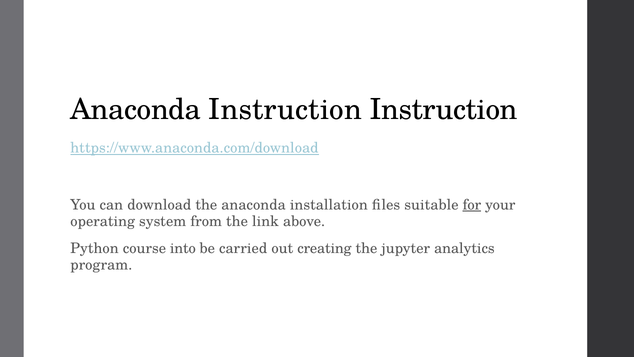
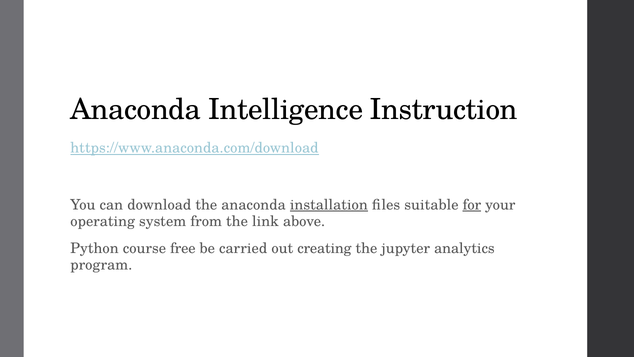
Anaconda Instruction: Instruction -> Intelligence
installation underline: none -> present
into: into -> free
